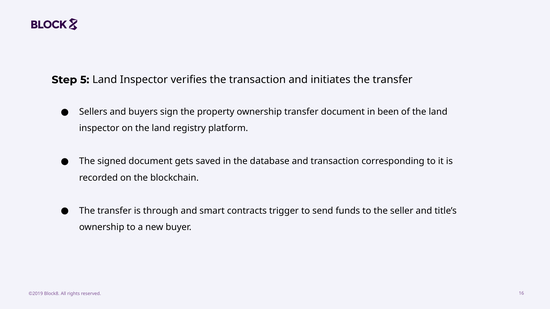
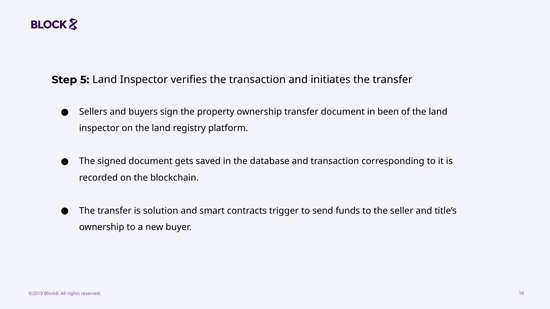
through: through -> solution
